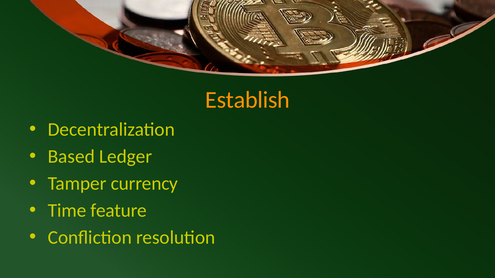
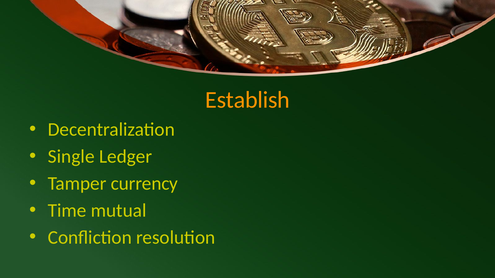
Based: Based -> Single
feature: feature -> mutual
